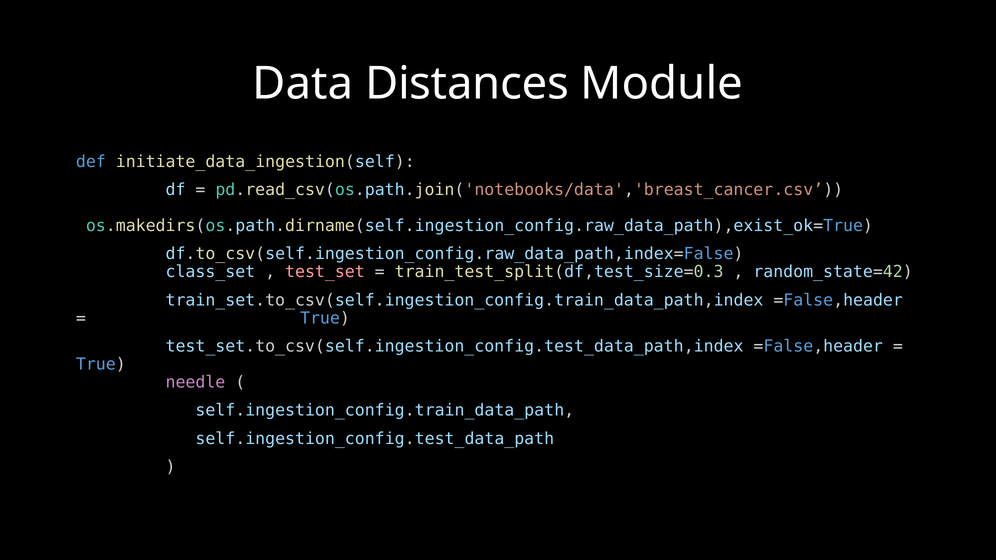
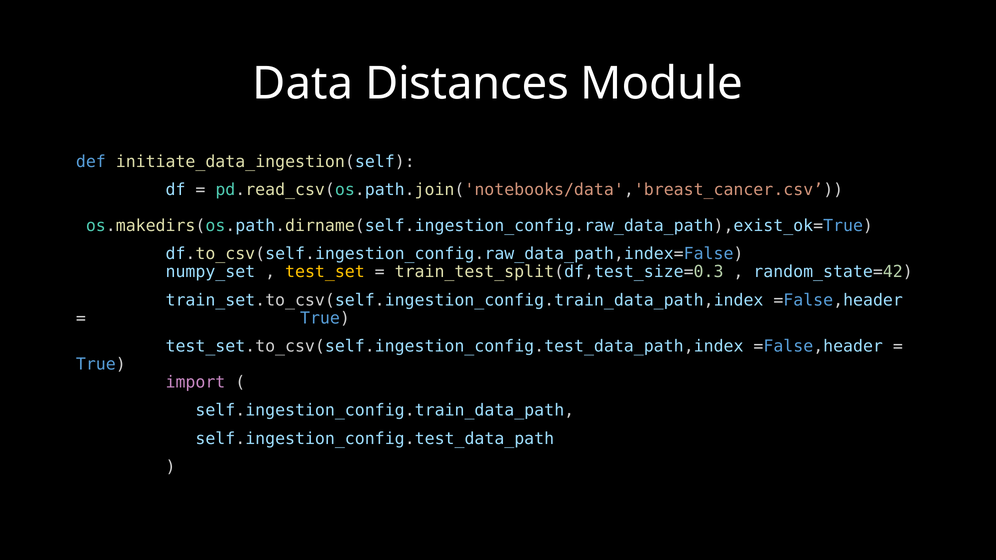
class_set: class_set -> numpy_set
test_set colour: pink -> yellow
needle: needle -> import
